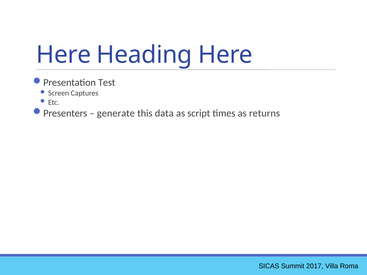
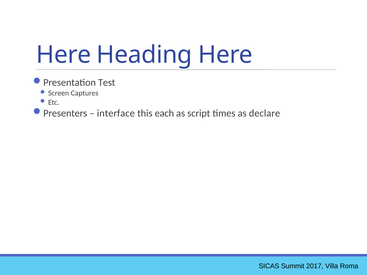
generate: generate -> interface
data: data -> each
returns: returns -> declare
